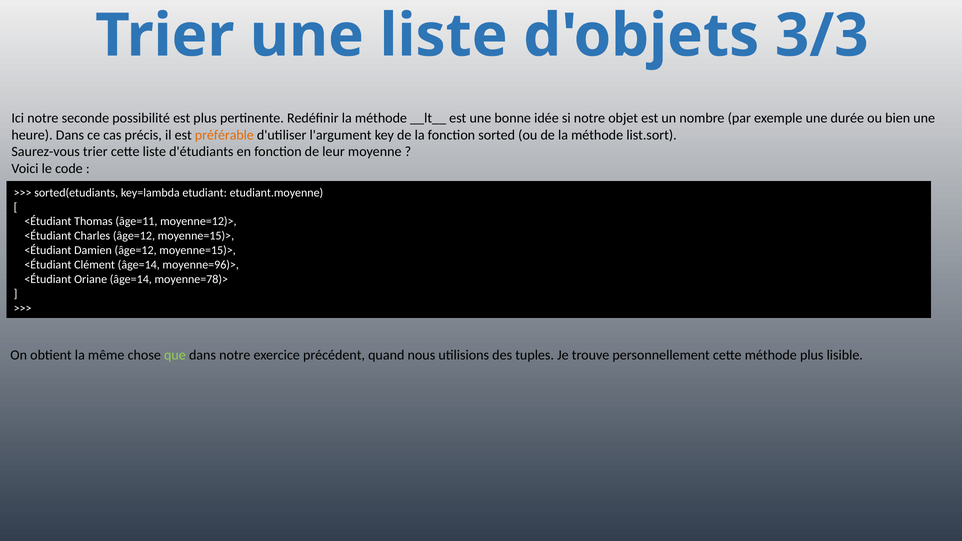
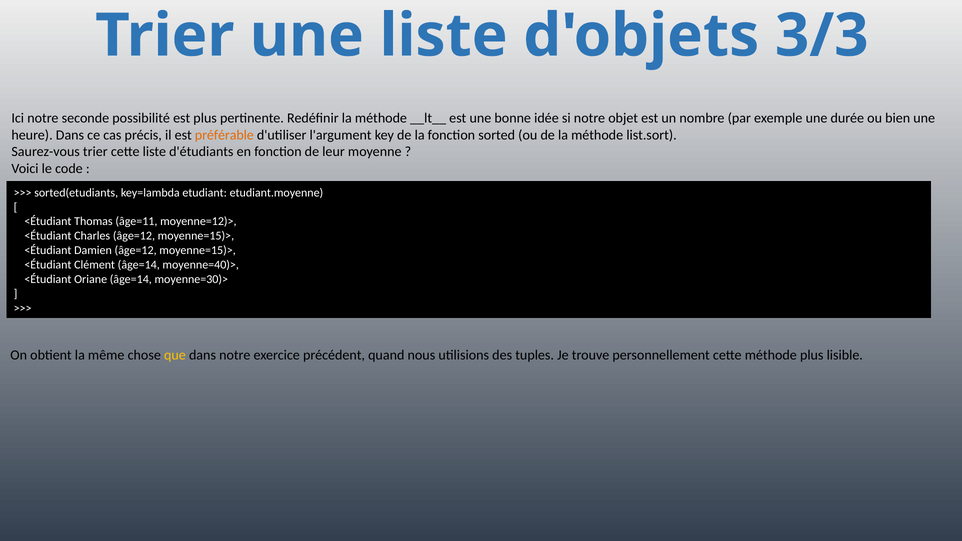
moyenne=96)>: moyenne=96)> -> moyenne=40)>
moyenne=78)>: moyenne=78)> -> moyenne=30)>
que colour: light green -> yellow
